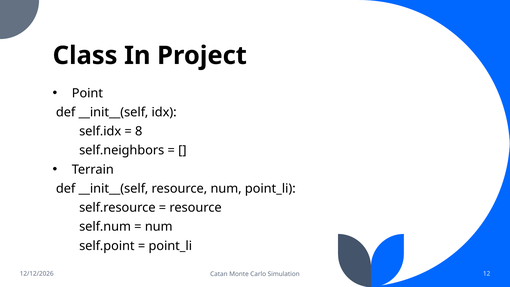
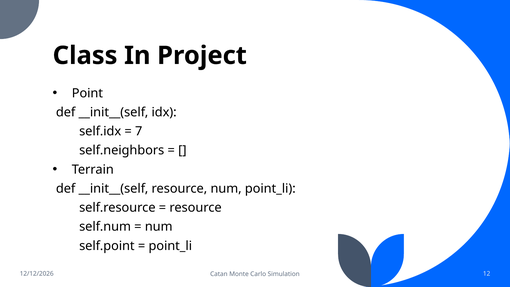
8: 8 -> 7
